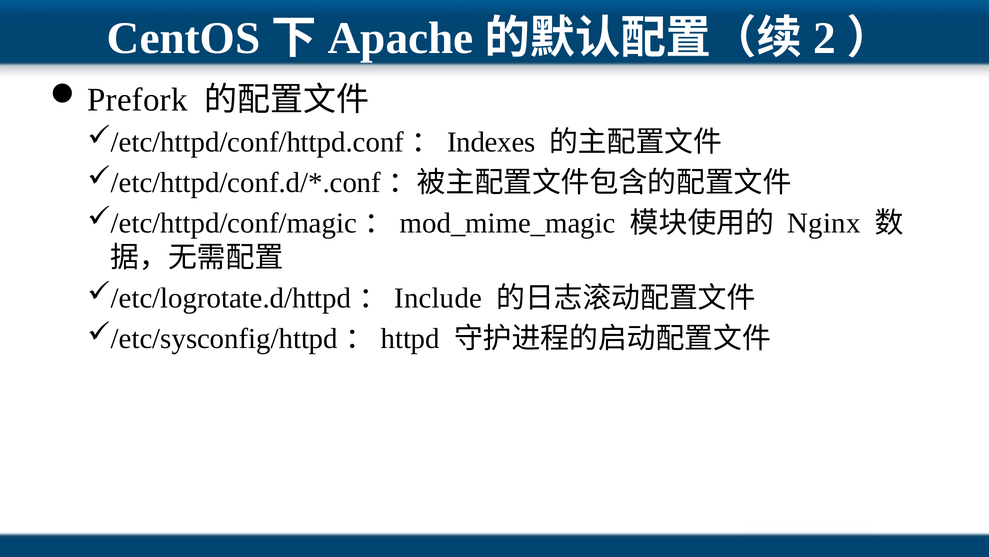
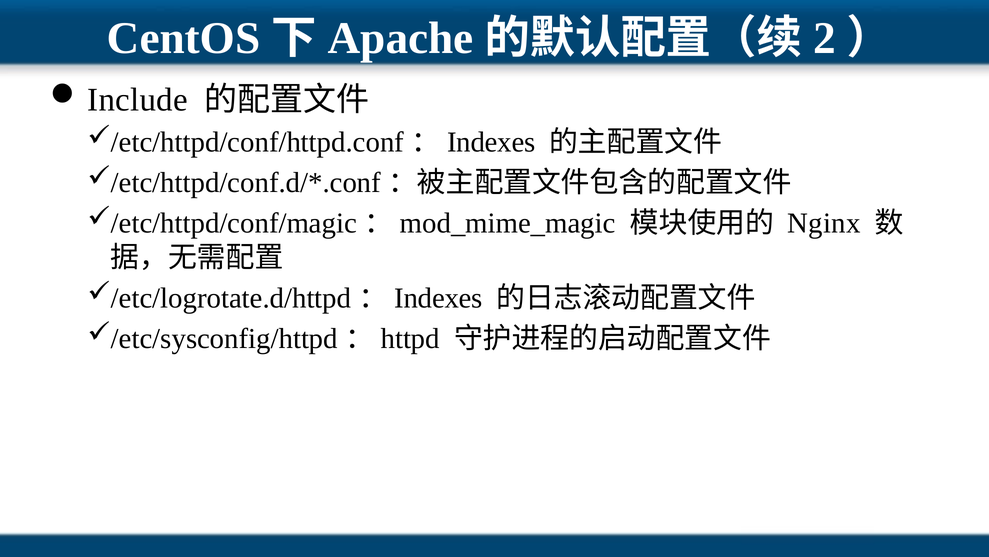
Prefork: Prefork -> Include
Include at (438, 298): Include -> Indexes
